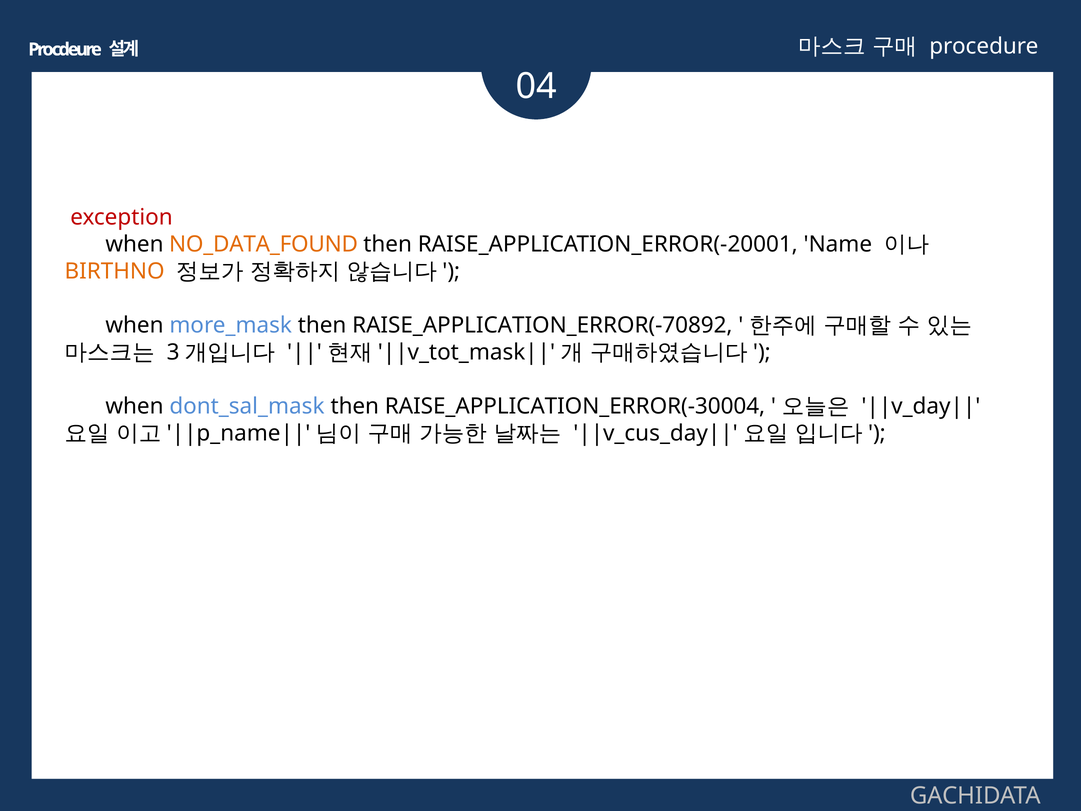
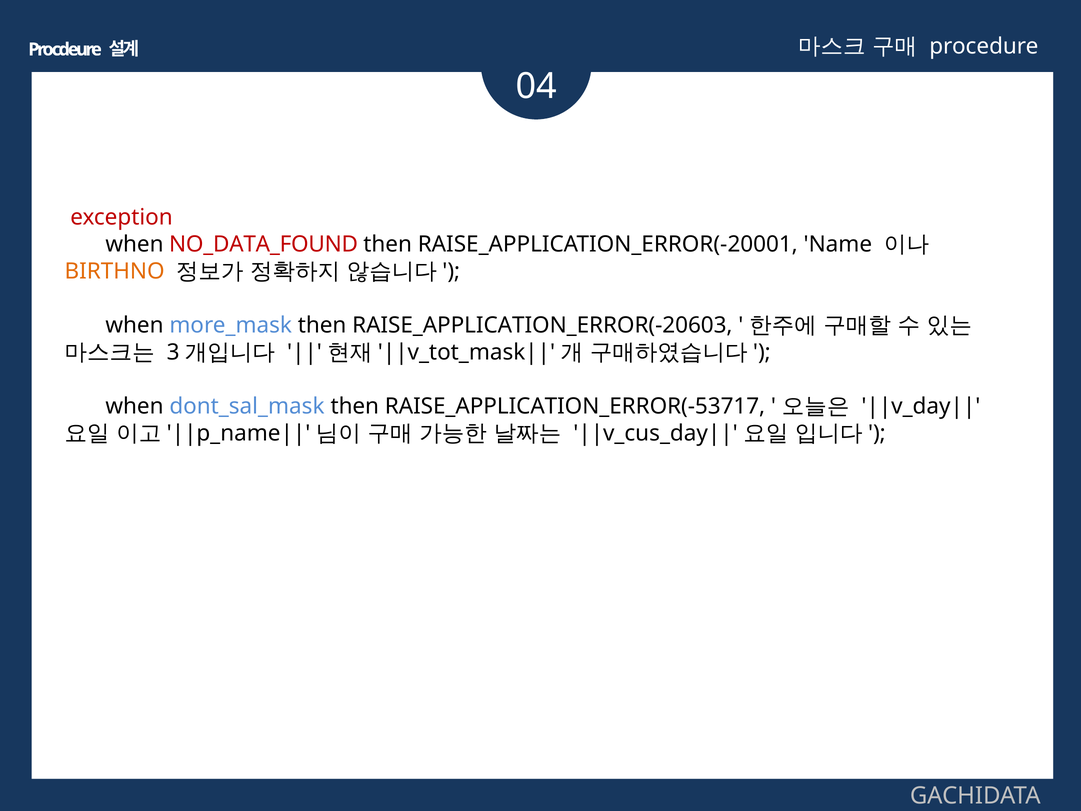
NO_DATA_FOUND colour: orange -> red
RAISE_APPLICATION_ERROR(-70892: RAISE_APPLICATION_ERROR(-70892 -> RAISE_APPLICATION_ERROR(-20603
RAISE_APPLICATION_ERROR(-30004: RAISE_APPLICATION_ERROR(-30004 -> RAISE_APPLICATION_ERROR(-53717
